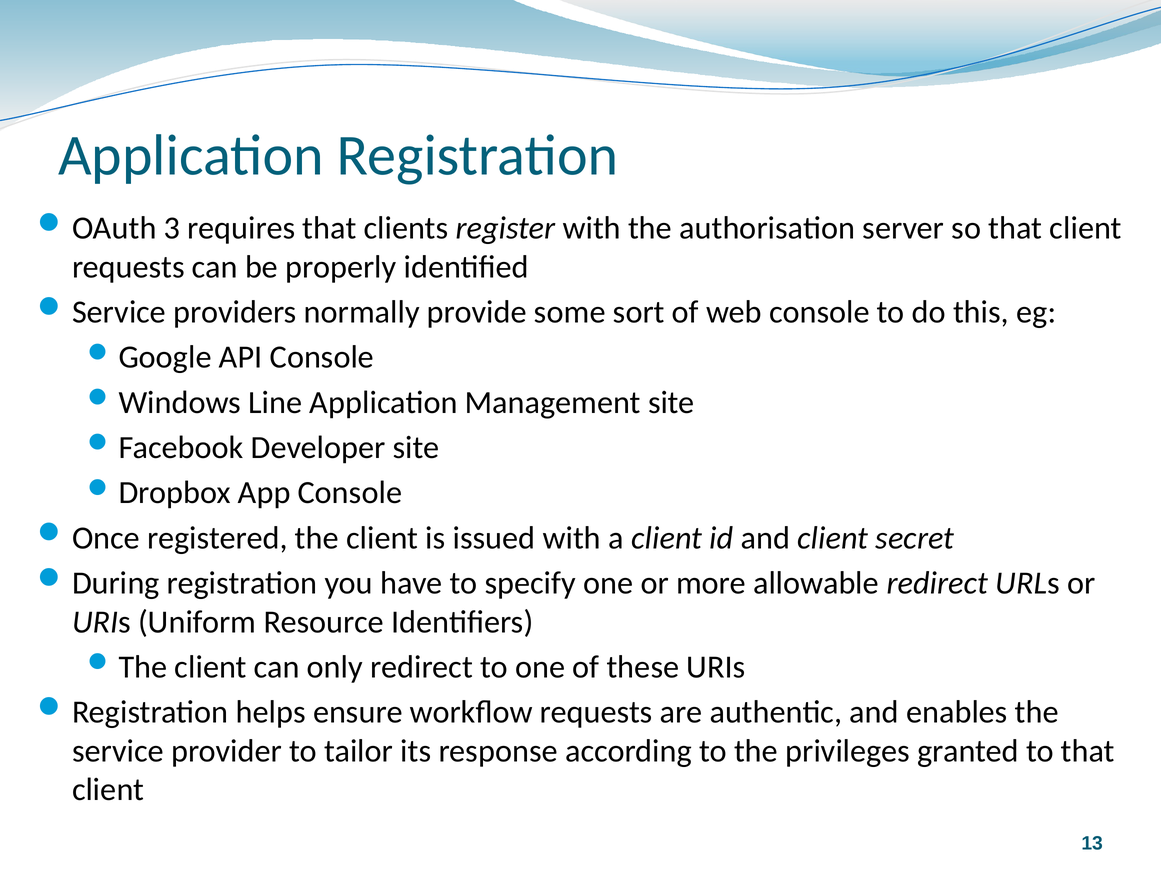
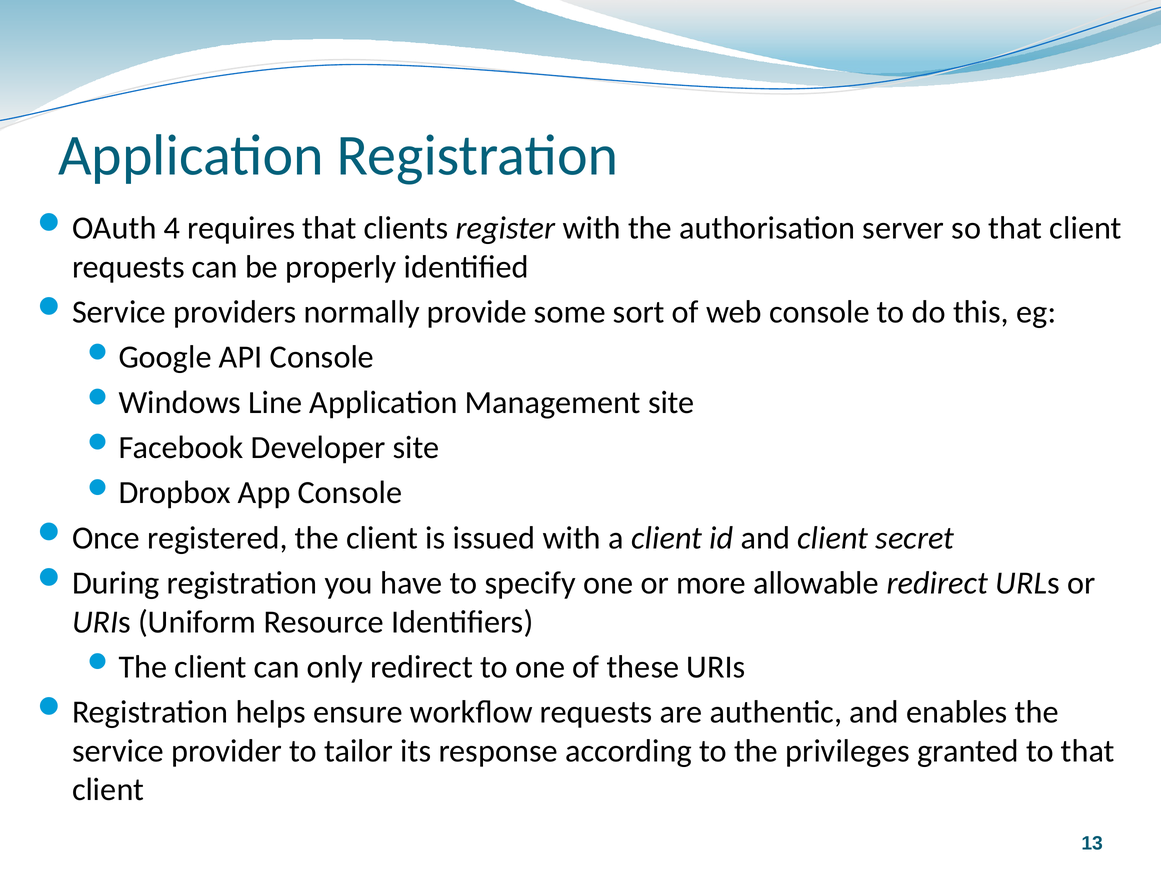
3: 3 -> 4
